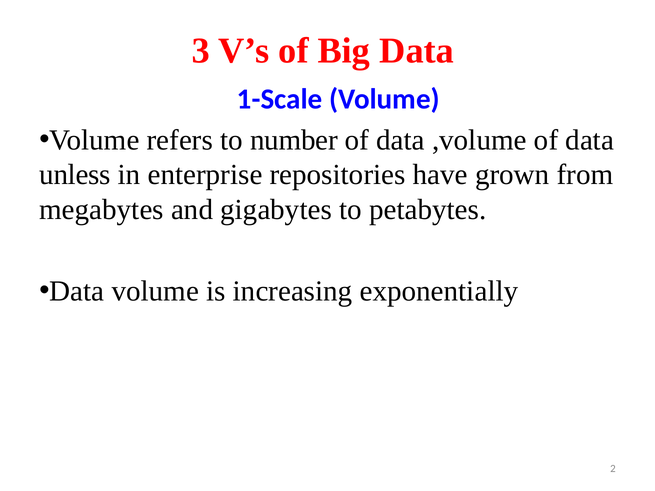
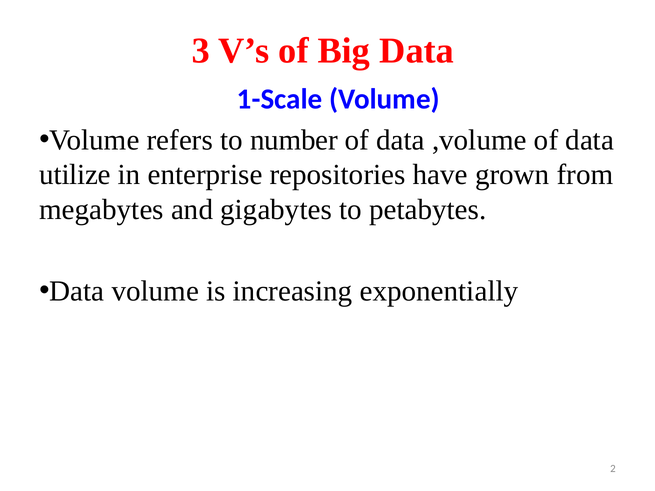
unless: unless -> utilize
